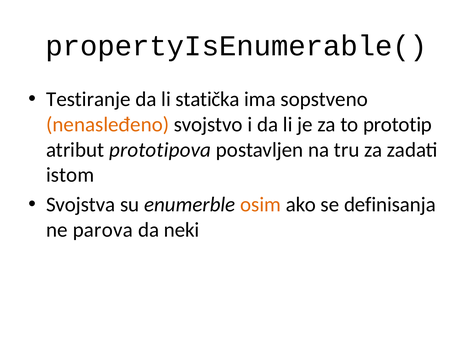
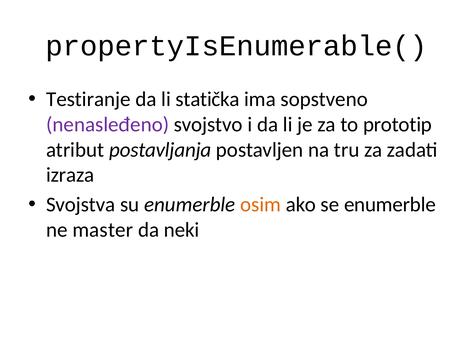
nenasleđeno colour: orange -> purple
prototipova: prototipova -> postavljanja
istom: istom -> izraza
se definisanja: definisanja -> enumerble
parova: parova -> master
